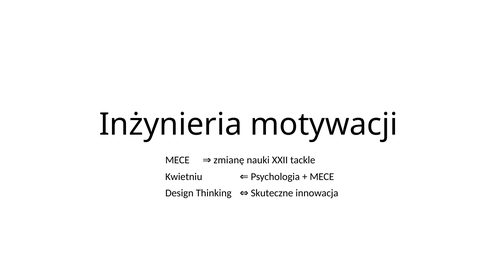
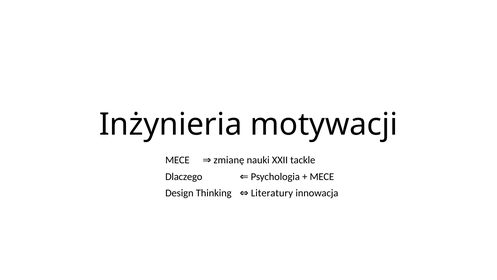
Kwietniu: Kwietniu -> Dlaczego
Skuteczne: Skuteczne -> Literatury
